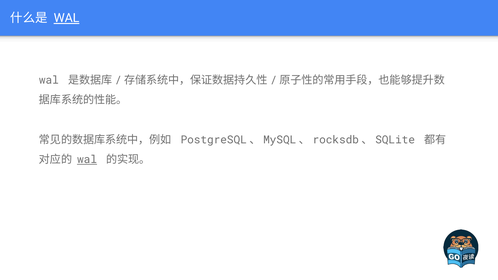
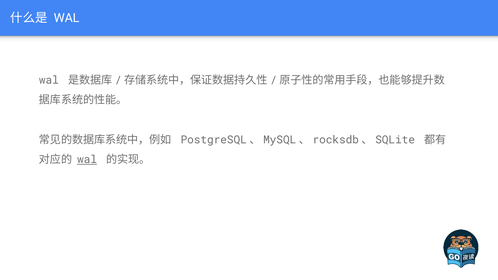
WAL at (67, 18) underline: present -> none
